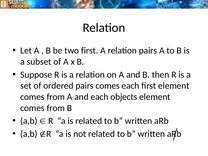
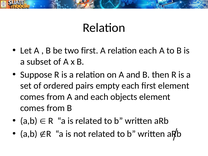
relation pairs: pairs -> each
pairs comes: comes -> empty
